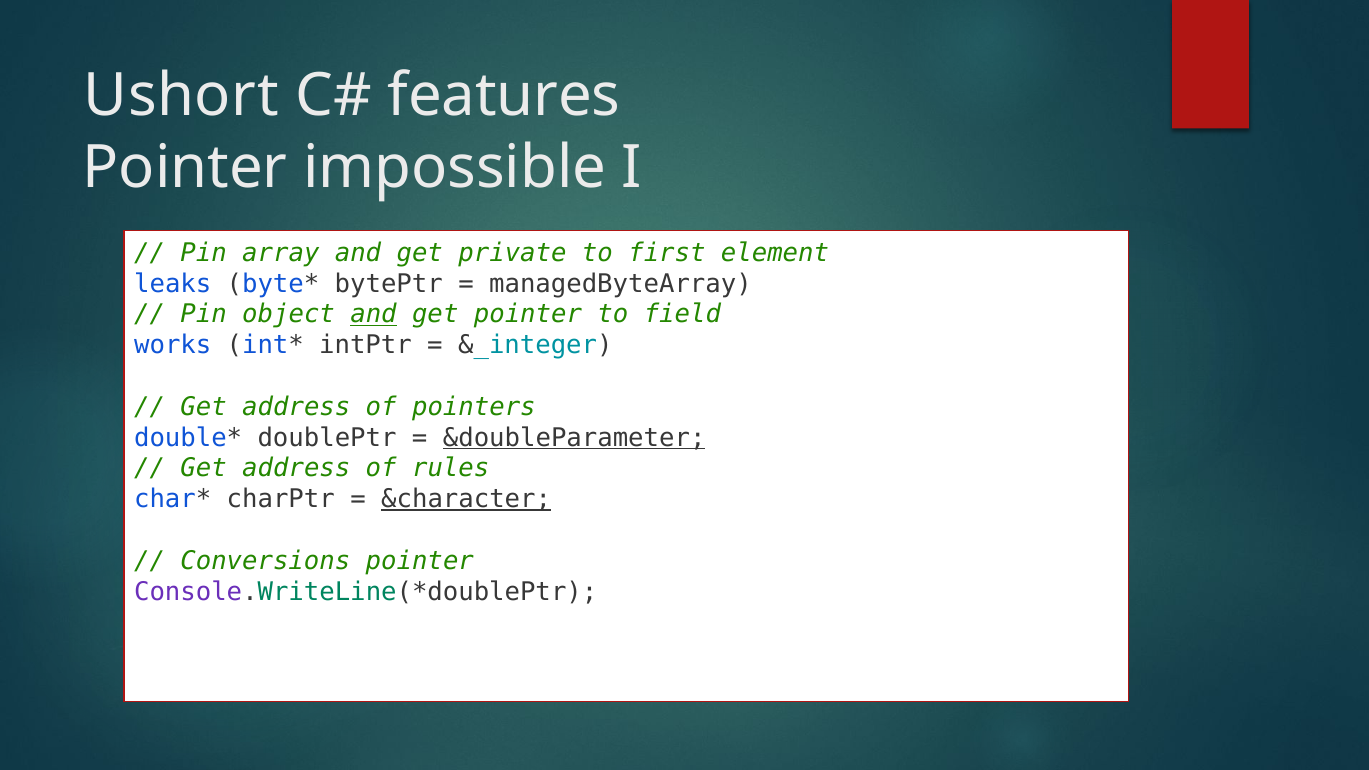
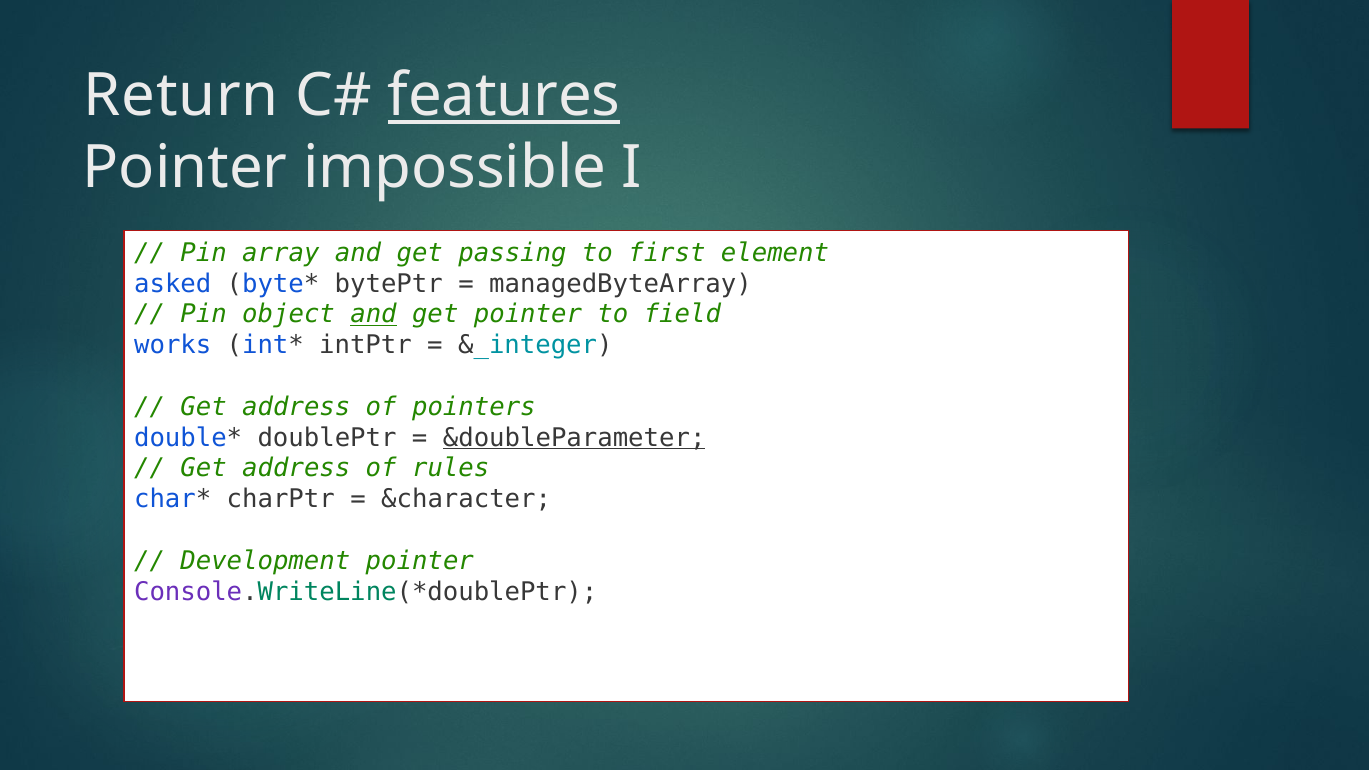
Ushort: Ushort -> Return
features underline: none -> present
private: private -> passing
leaks: leaks -> asked
&character underline: present -> none
Conversions: Conversions -> Development
